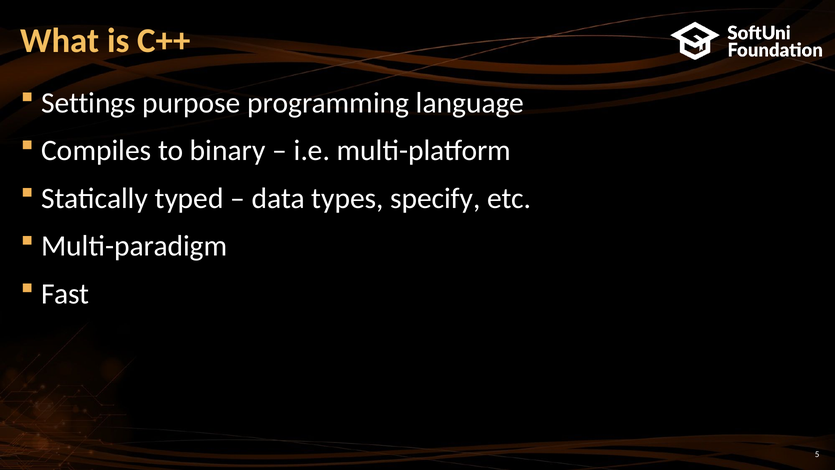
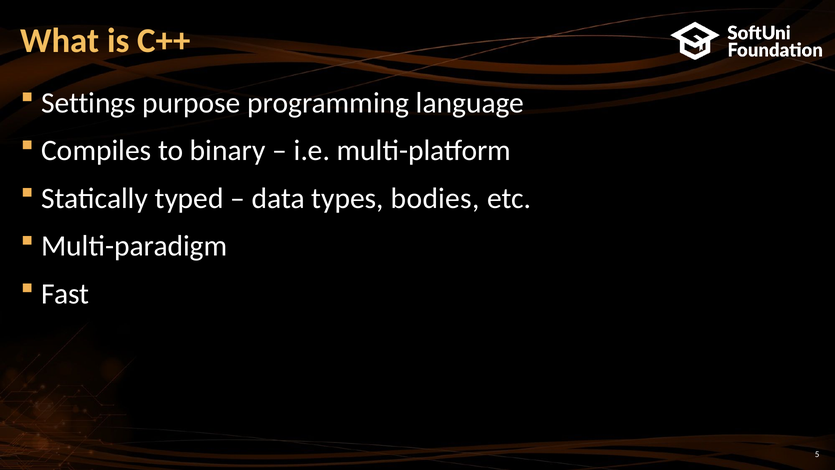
specify: specify -> bodies
